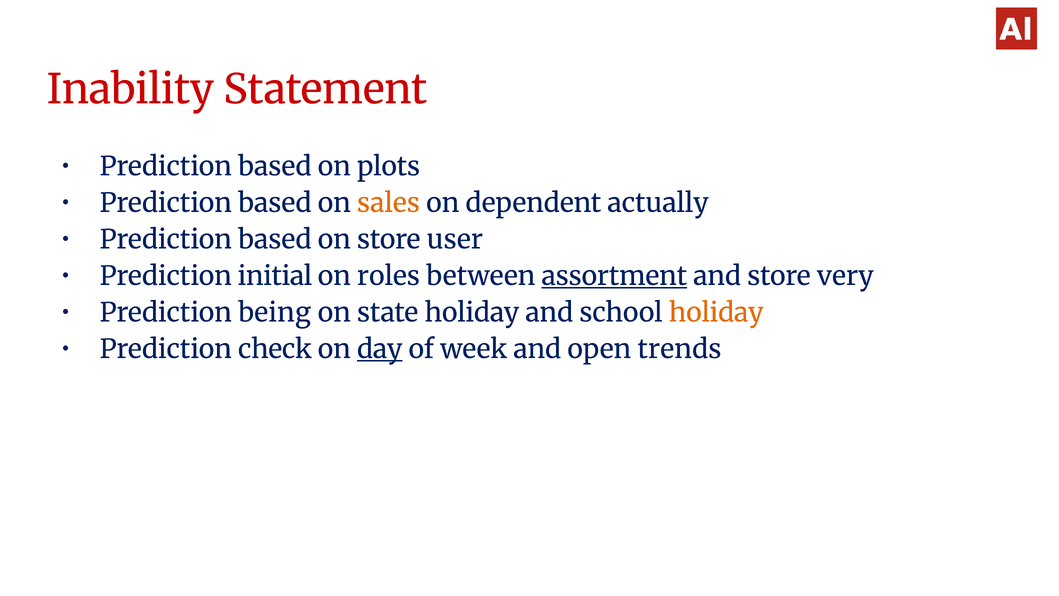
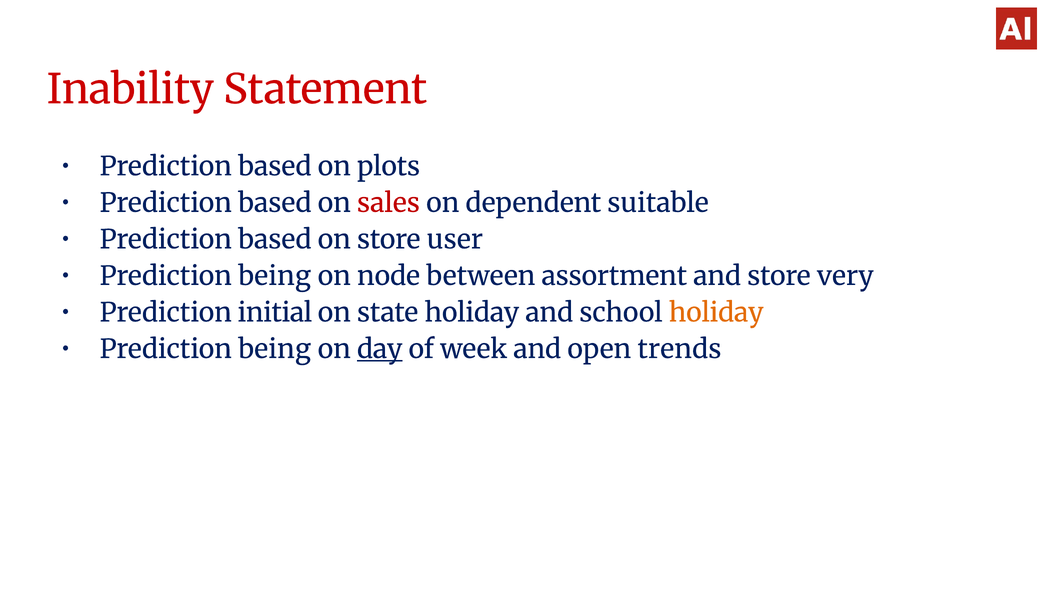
sales colour: orange -> red
actually: actually -> suitable
initial at (275, 276): initial -> being
roles: roles -> node
assortment underline: present -> none
being: being -> initial
check at (275, 349): check -> being
